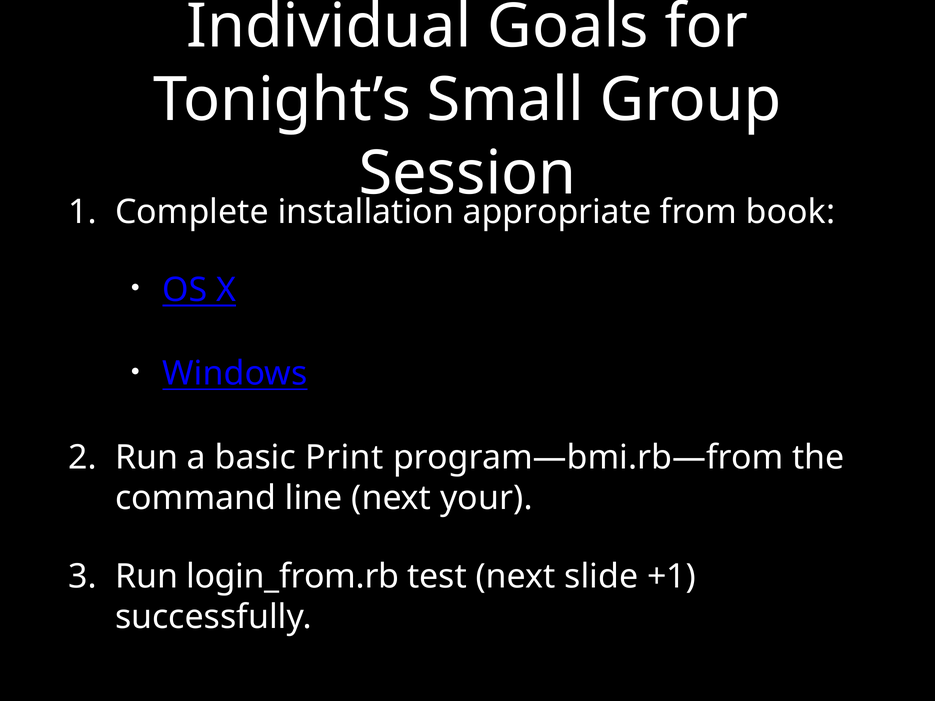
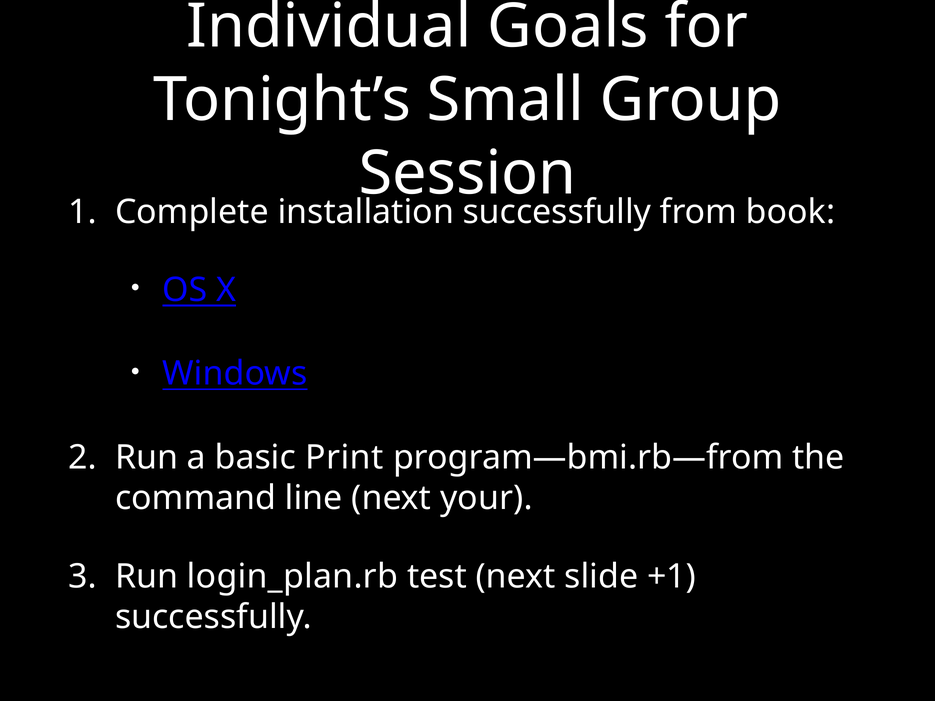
installation appropriate: appropriate -> successfully
login_from.rb: login_from.rb -> login_plan.rb
